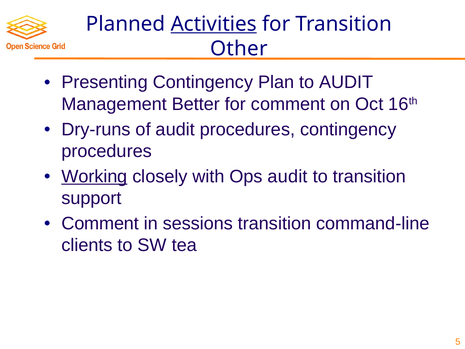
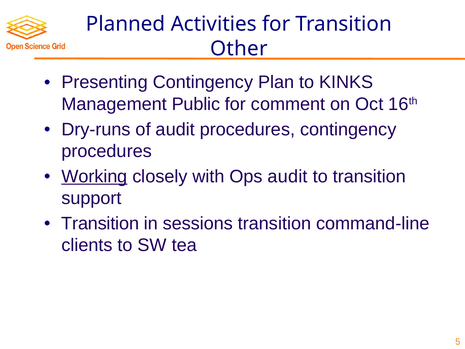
Activities underline: present -> none
to AUDIT: AUDIT -> KINKS
Better: Better -> Public
Comment at (100, 223): Comment -> Transition
